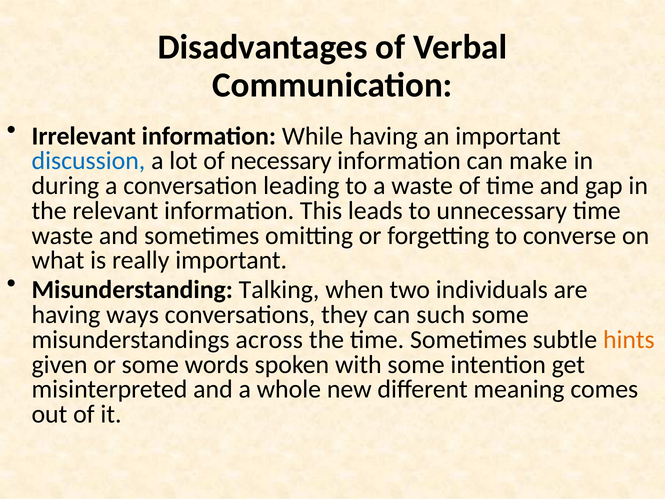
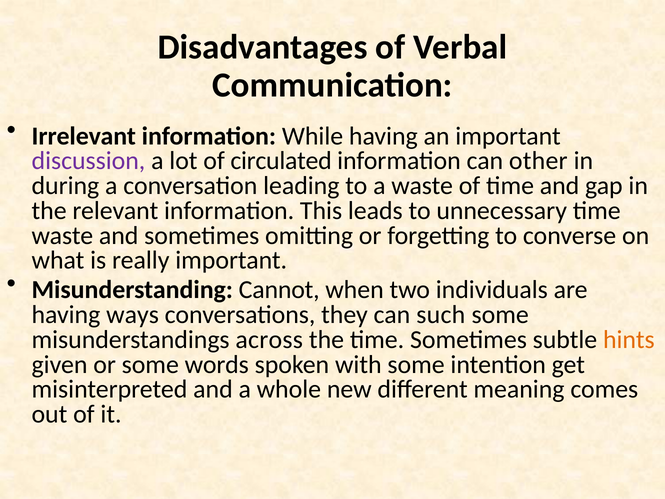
discussion colour: blue -> purple
necessary: necessary -> circulated
make: make -> other
Talking: Talking -> Cannot
